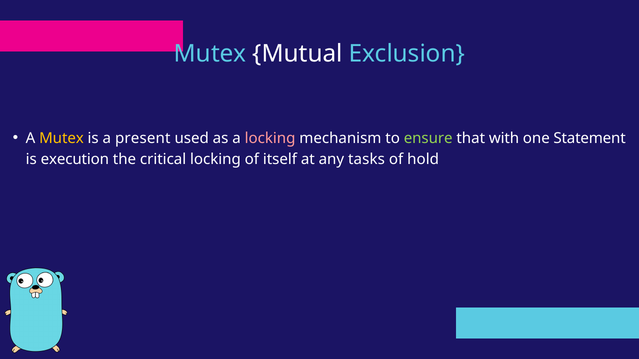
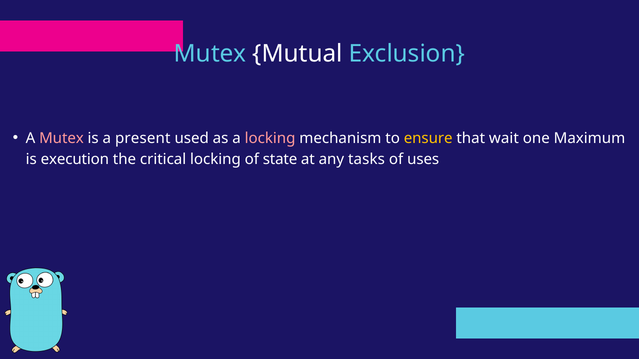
Mutex at (61, 138) colour: yellow -> pink
ensure colour: light green -> yellow
with: with -> wait
Statement: Statement -> Maximum
itself: itself -> state
hold: hold -> uses
